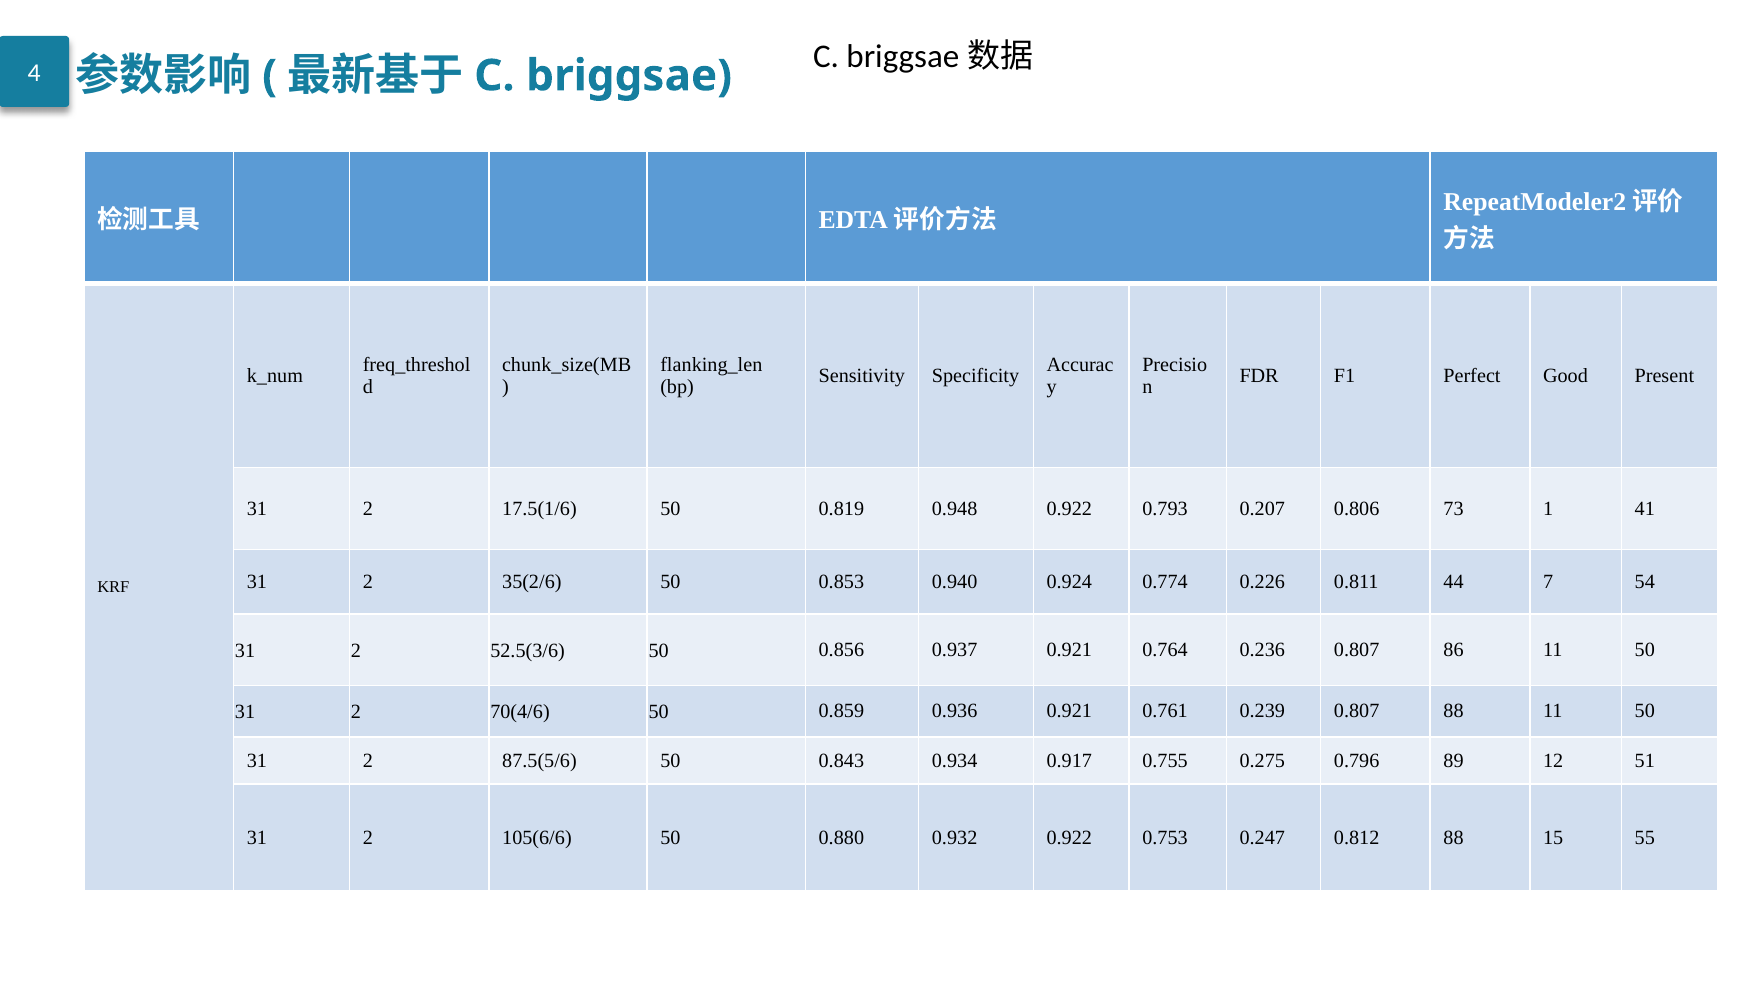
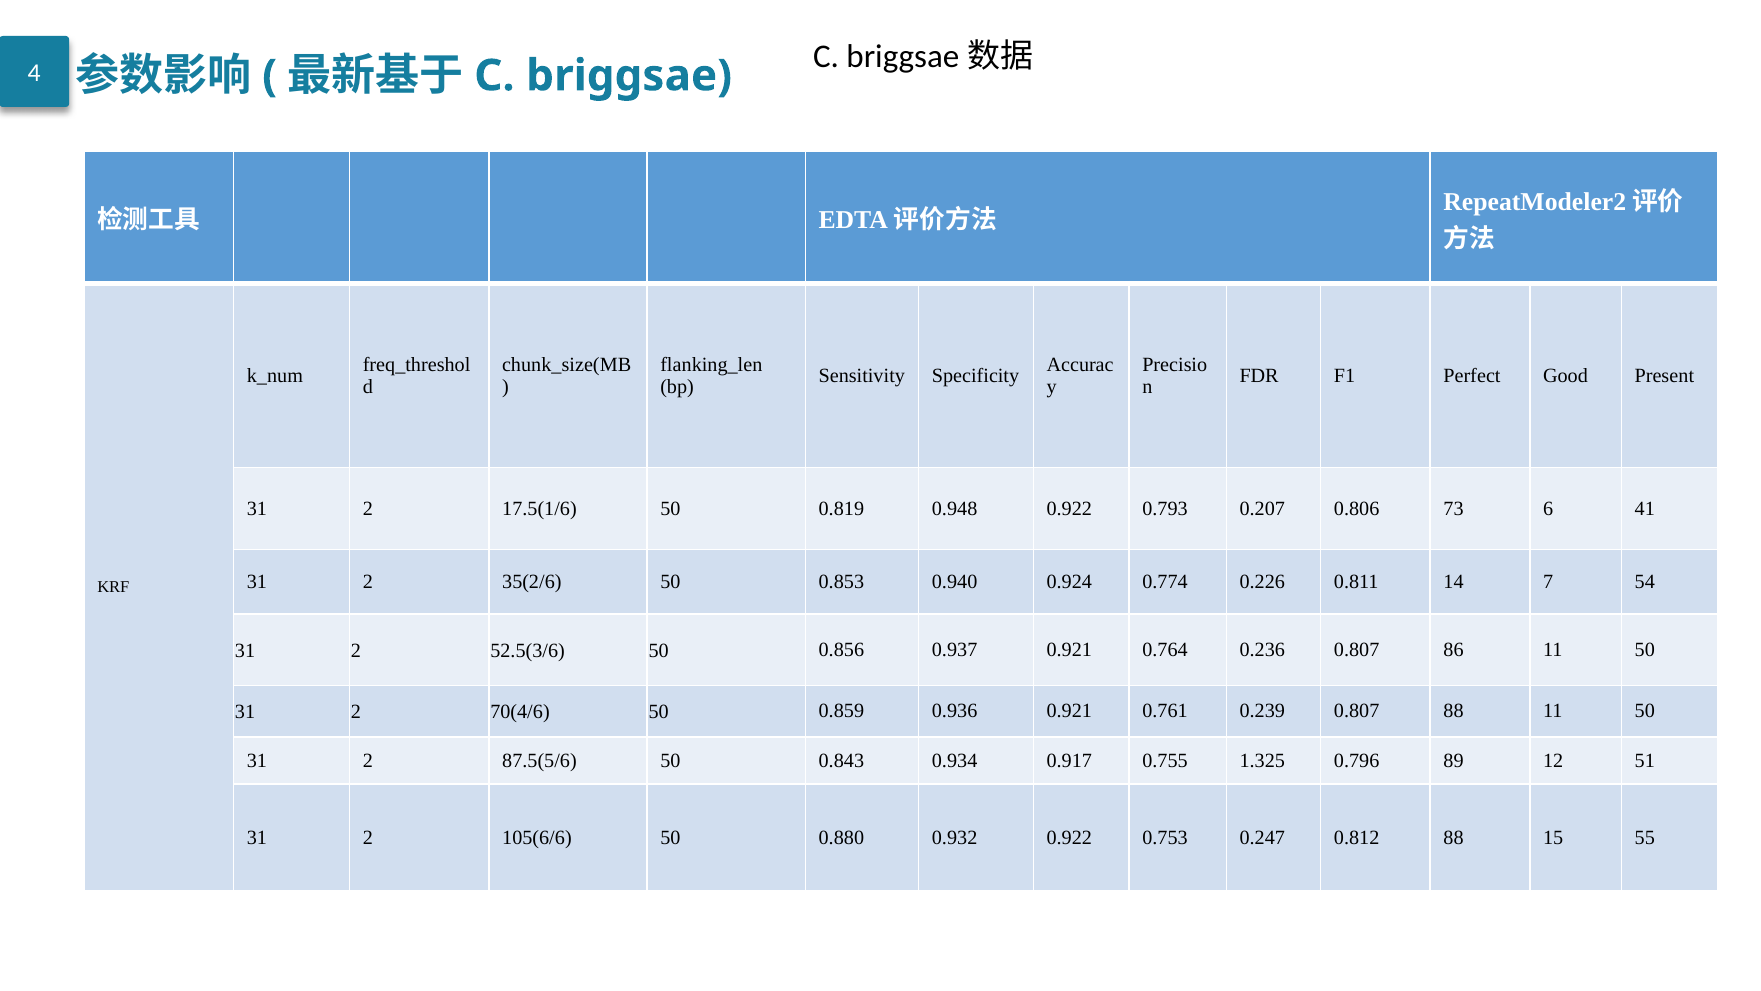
1: 1 -> 6
44: 44 -> 14
0.275: 0.275 -> 1.325
